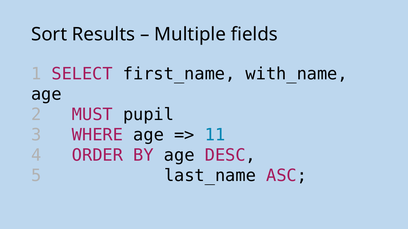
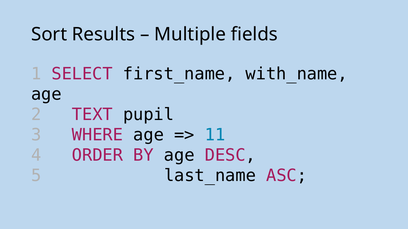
MUST: MUST -> TEXT
